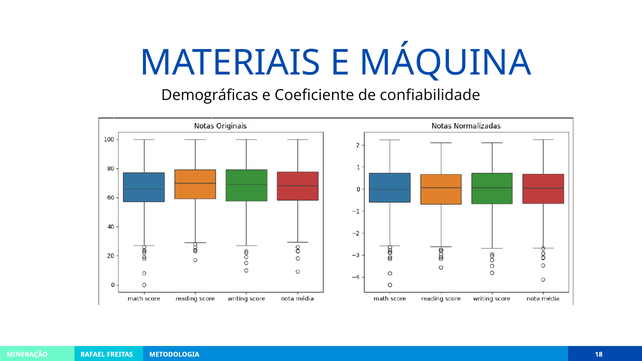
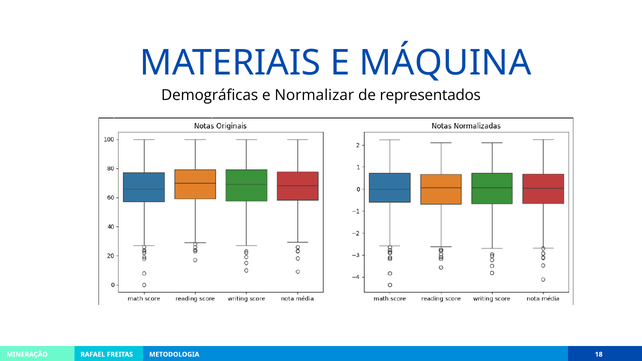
Coeficiente: Coeficiente -> Normalizar
confiabilidade: confiabilidade -> representados
